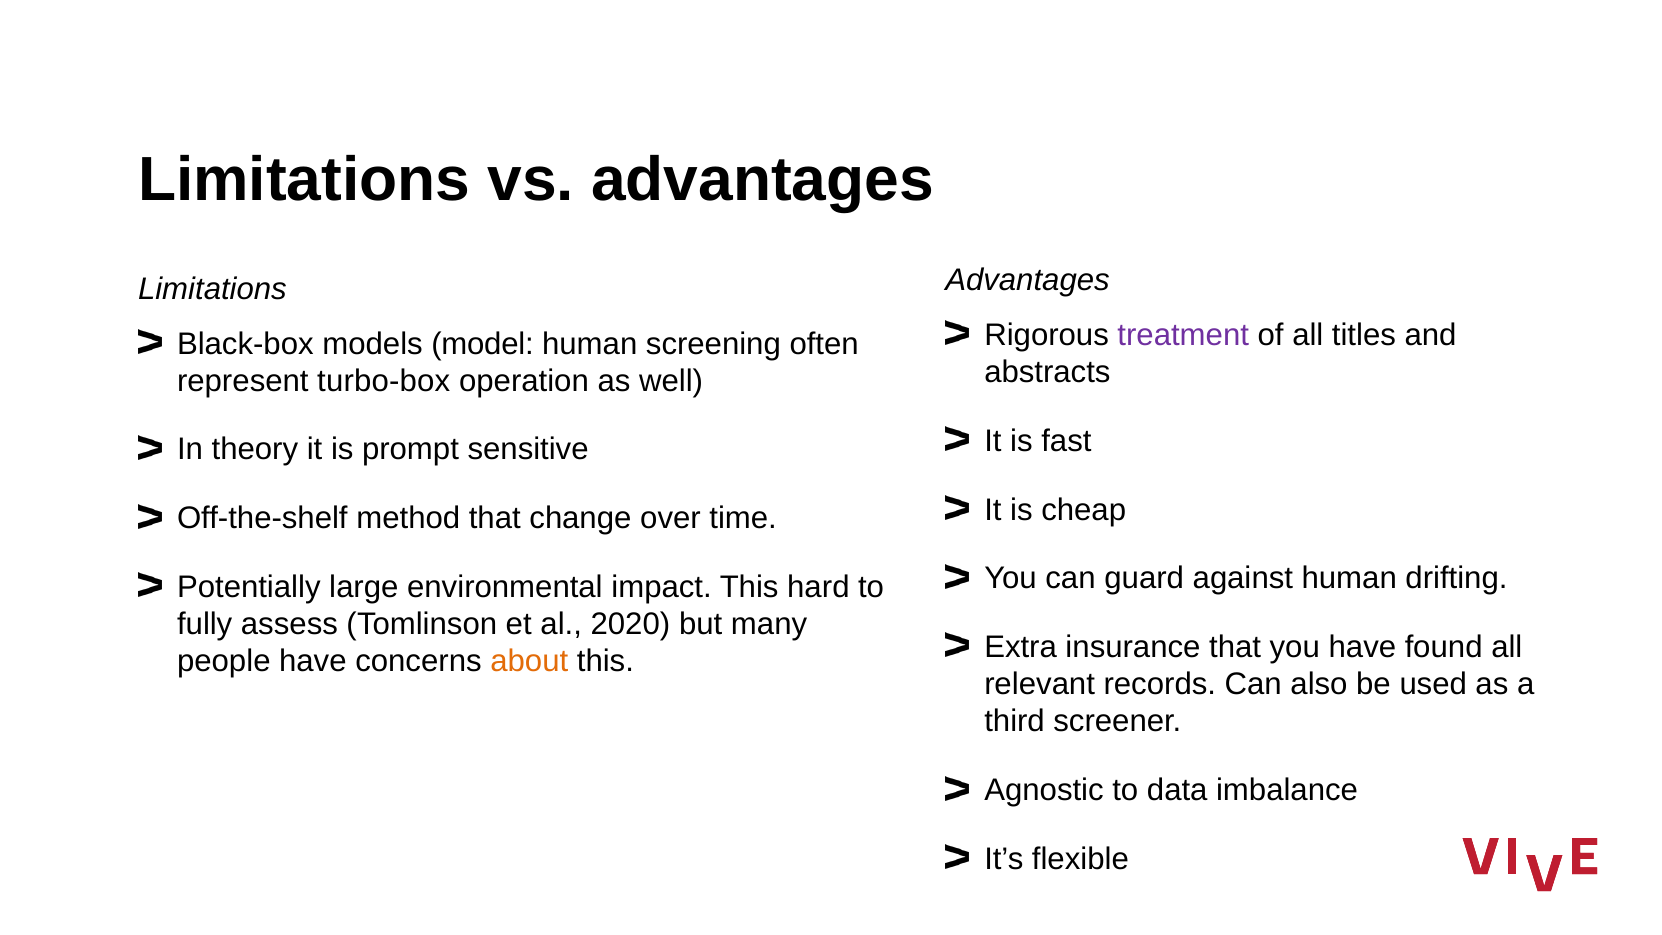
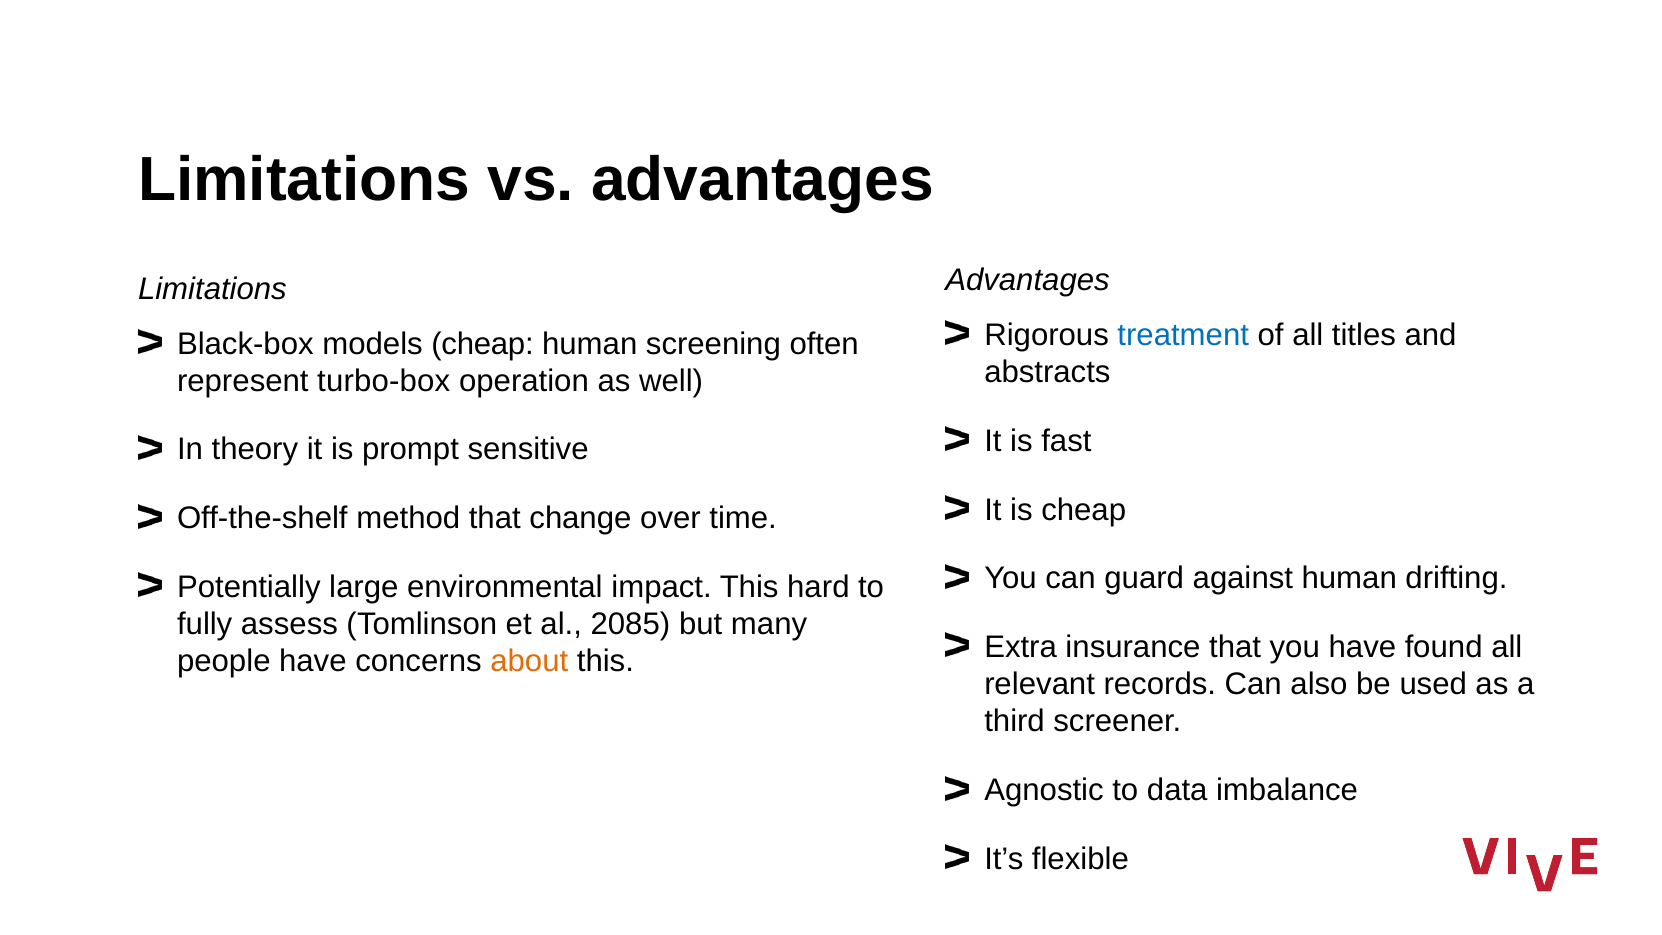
treatment colour: purple -> blue
models model: model -> cheap
2020: 2020 -> 2085
